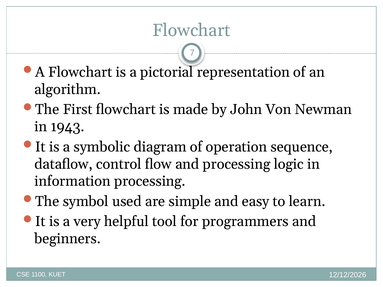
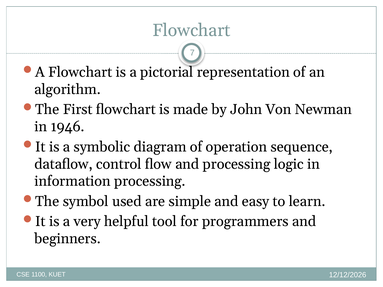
1943: 1943 -> 1946
